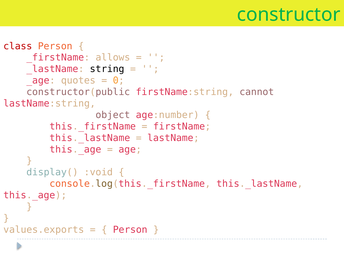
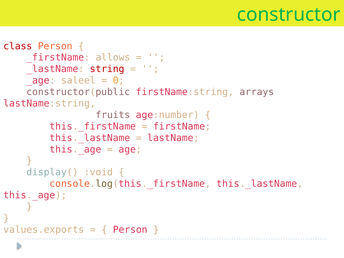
string colour: black -> red
quotes: quotes -> saleel
cannot: cannot -> arrays
object: object -> fruits
